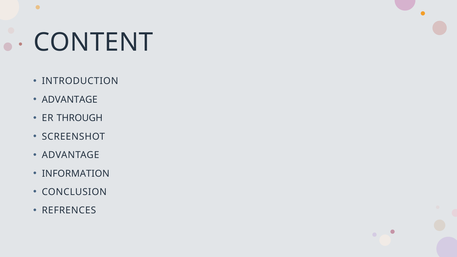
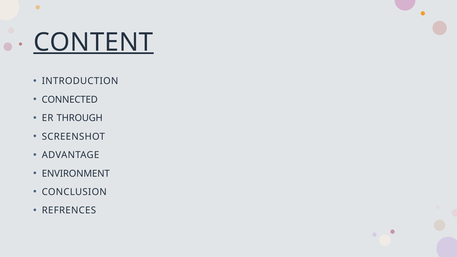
CONTENT underline: none -> present
ADVANTAGE at (70, 100): ADVANTAGE -> CONNECTED
INFORMATION: INFORMATION -> ENVIRONMENT
